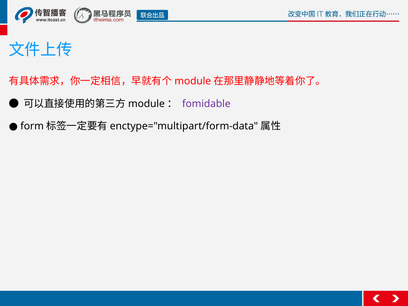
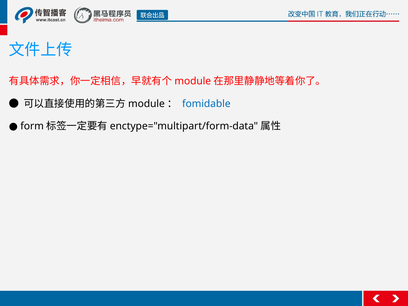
fomidable colour: purple -> blue
